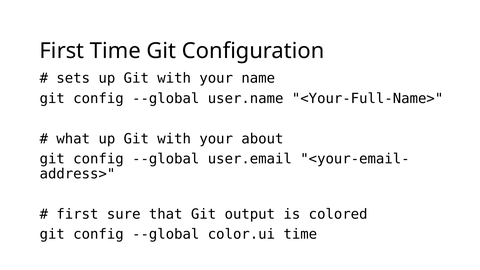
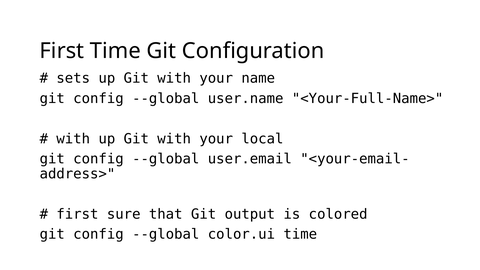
what at (73, 139): what -> with
about: about -> local
